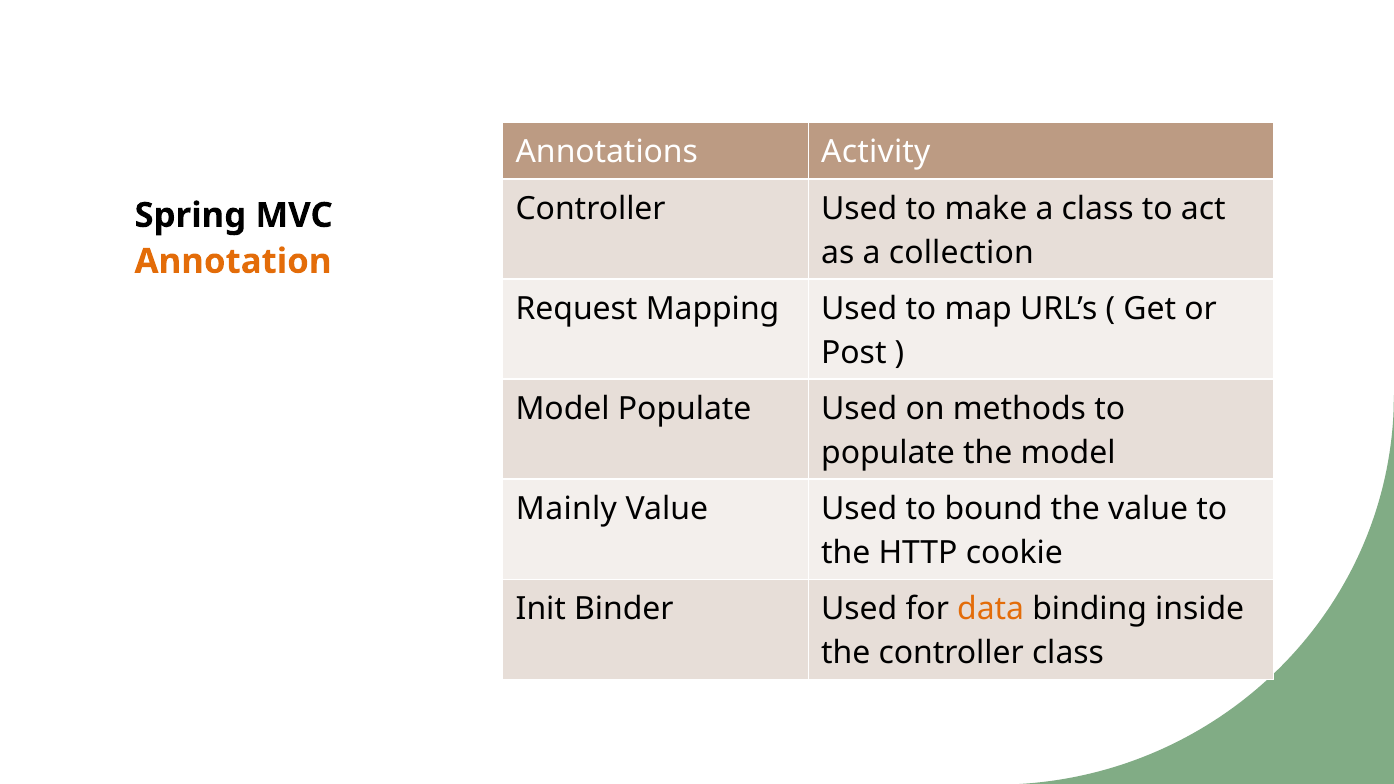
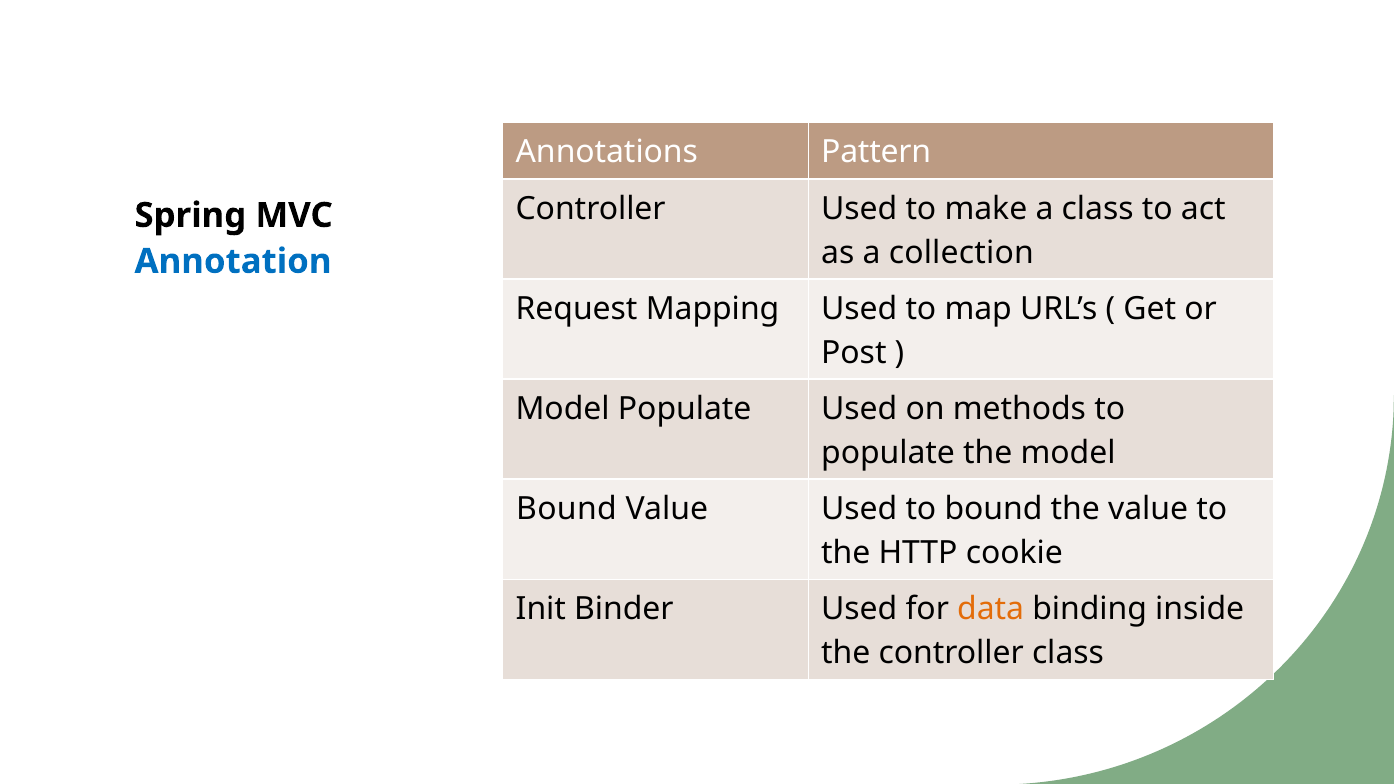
Activity: Activity -> Pattern
Annotation colour: orange -> blue
Mainly at (566, 509): Mainly -> Bound
